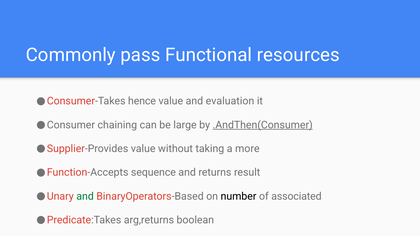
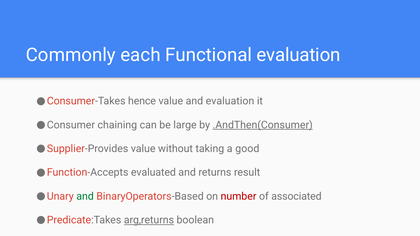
pass: pass -> each
Functional resources: resources -> evaluation
more: more -> good
sequence: sequence -> evaluated
number colour: black -> red
arg,returns underline: none -> present
